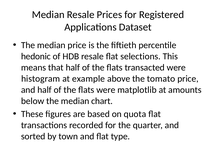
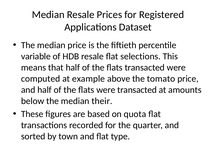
hedonic: hedonic -> variable
histogram: histogram -> computed
were matplotlib: matplotlib -> transacted
chart: chart -> their
